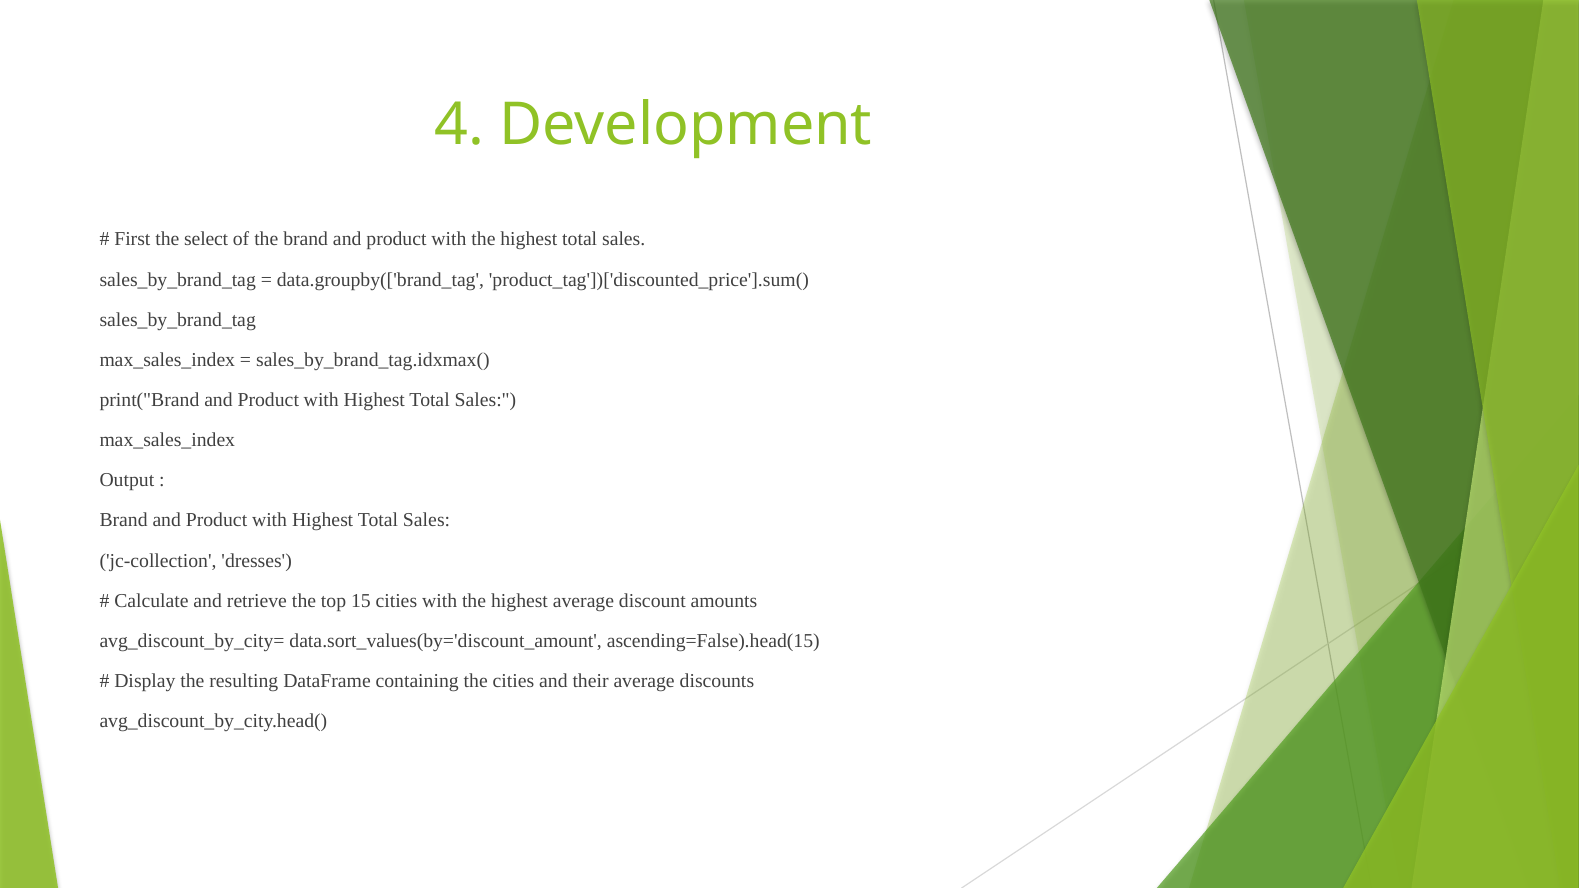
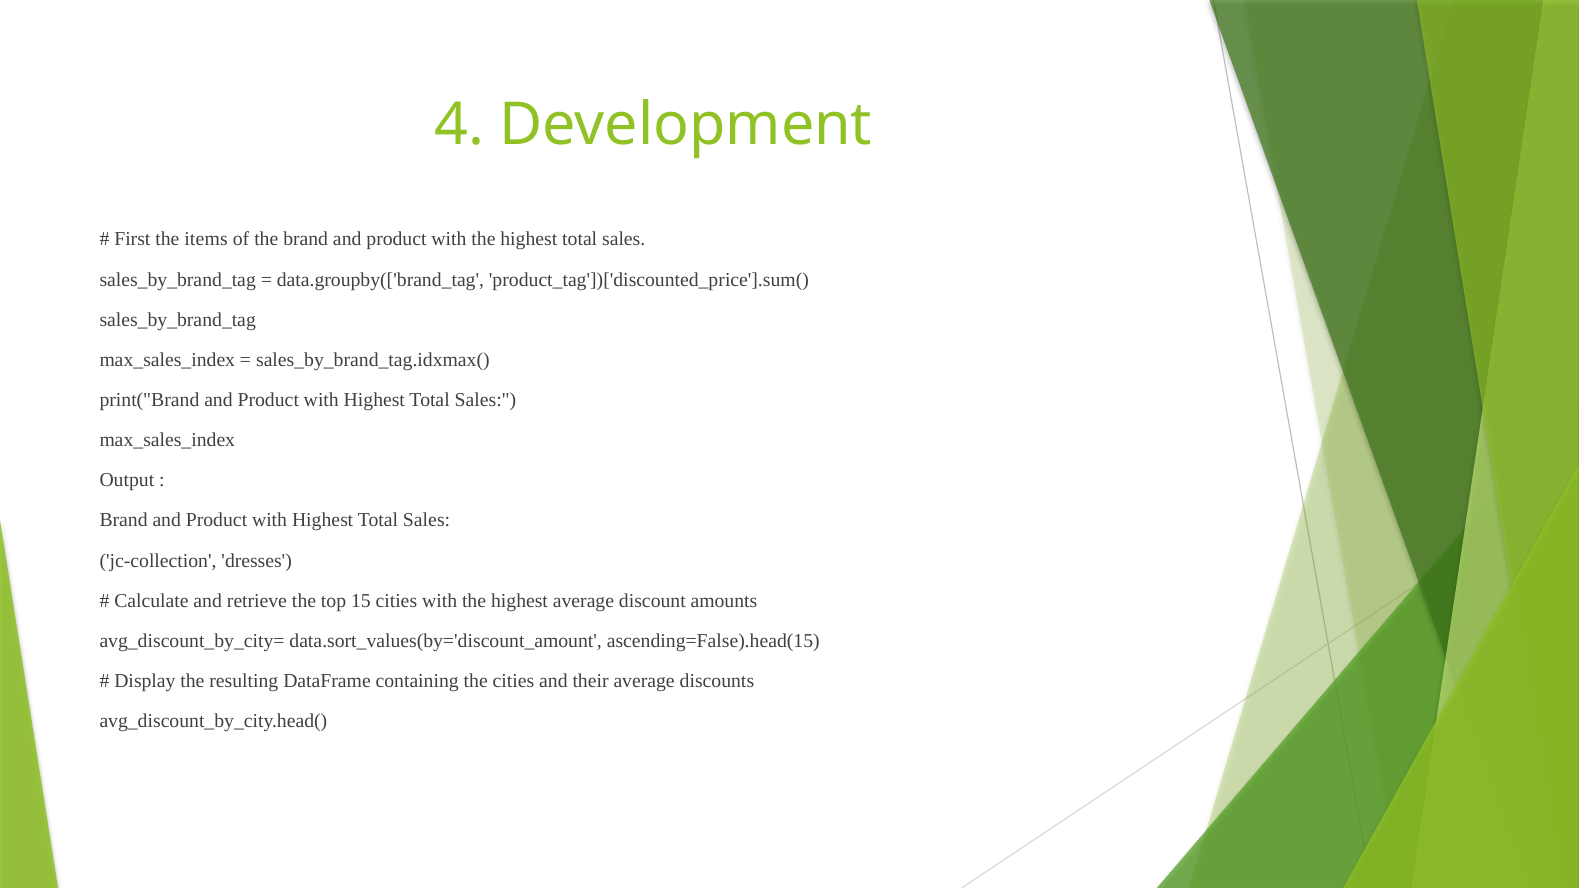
select: select -> items
